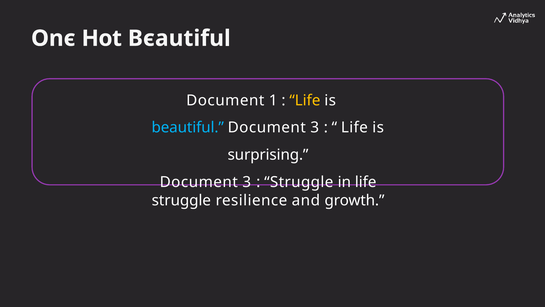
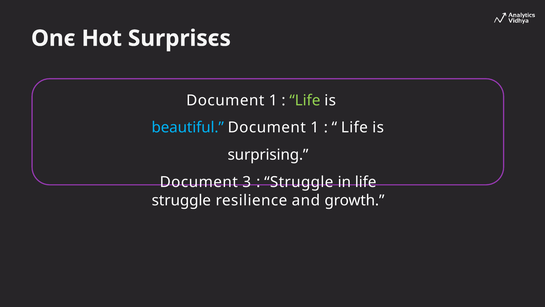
Bєautiful: Bєautiful -> Surprisєs
Life at (305, 100) colour: yellow -> light green
3 at (315, 127): 3 -> 1
